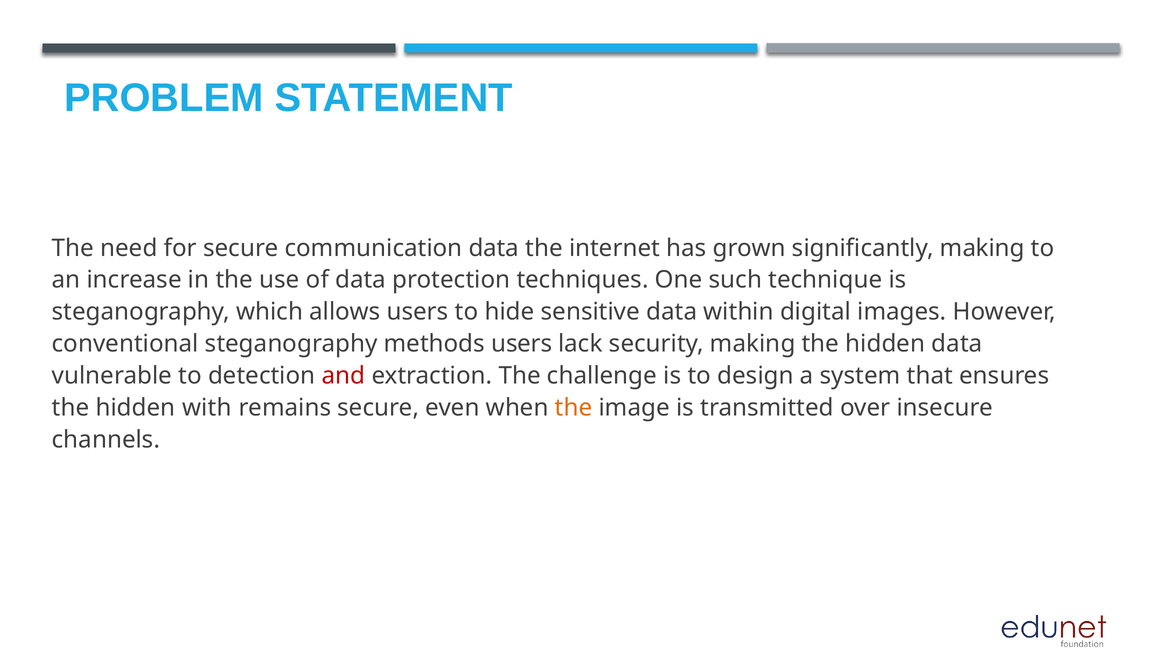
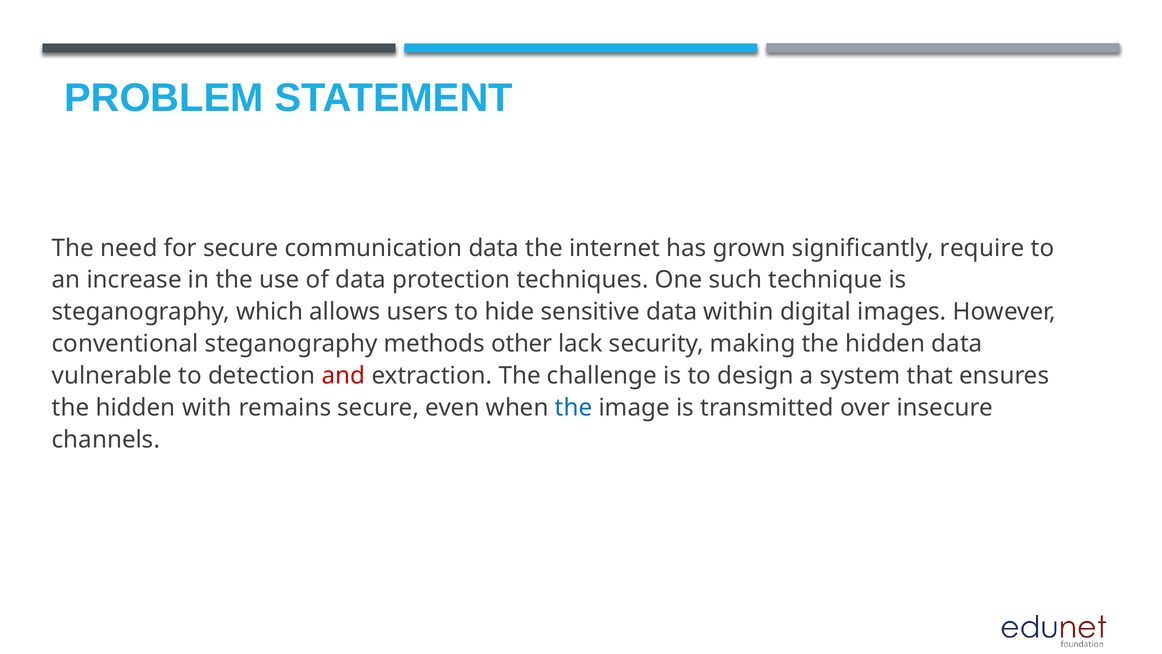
significantly making: making -> require
methods users: users -> other
the at (574, 408) colour: orange -> blue
